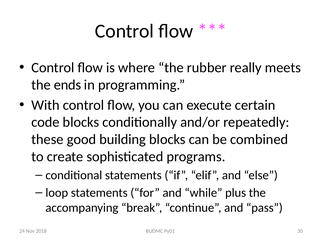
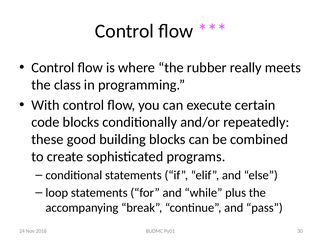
ends: ends -> class
